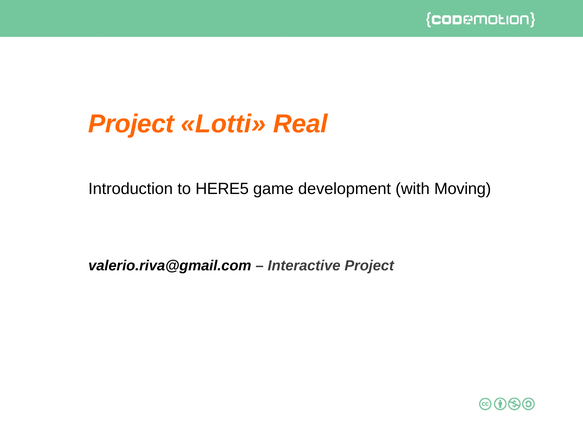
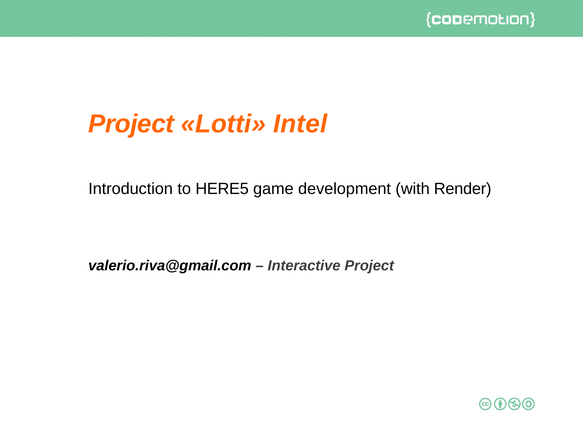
Real: Real -> Intel
Moving: Moving -> Render
